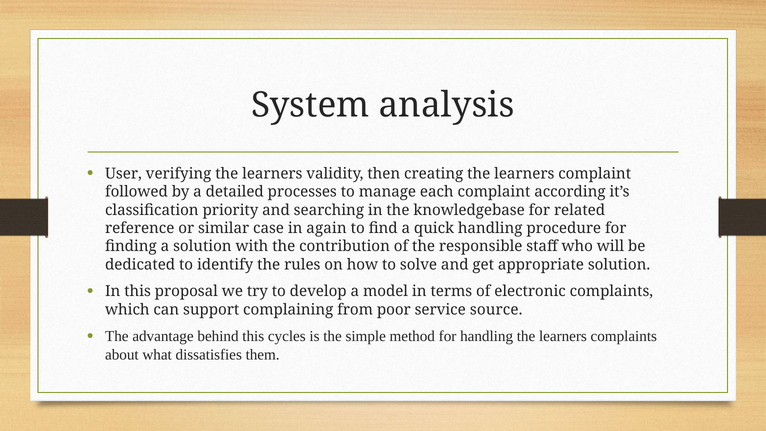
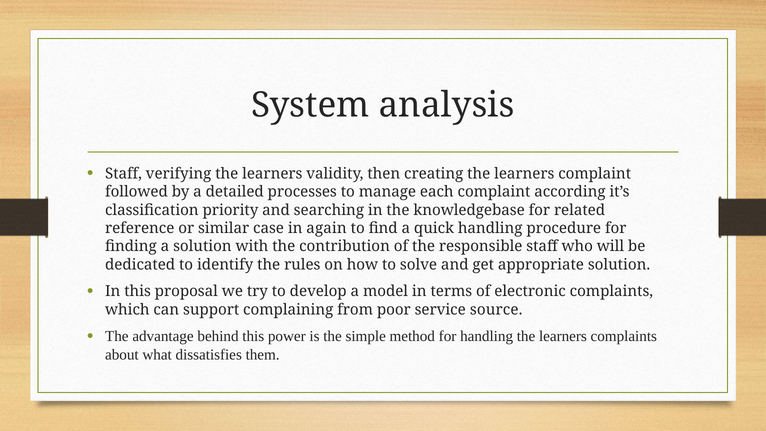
User at (123, 174): User -> Staff
cycles: cycles -> power
